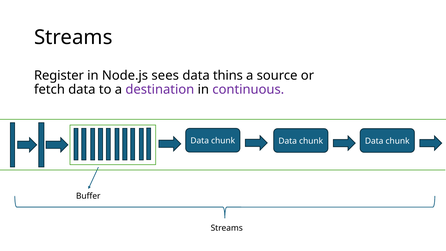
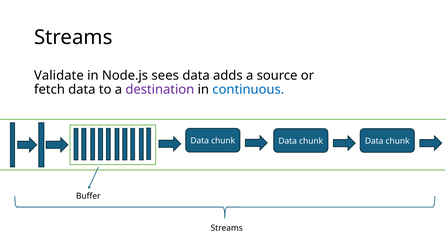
Register: Register -> Validate
thins: thins -> adds
continuous colour: purple -> blue
